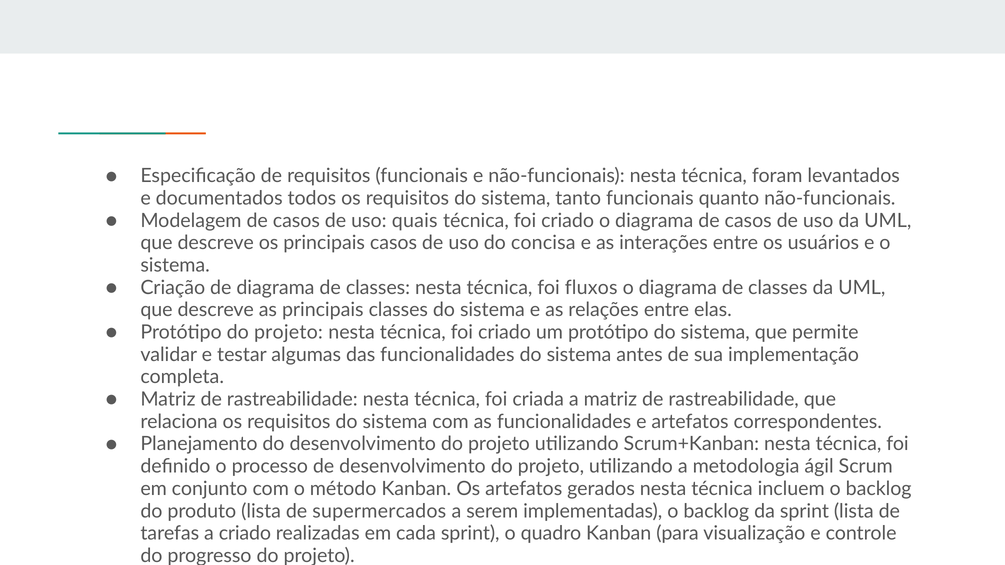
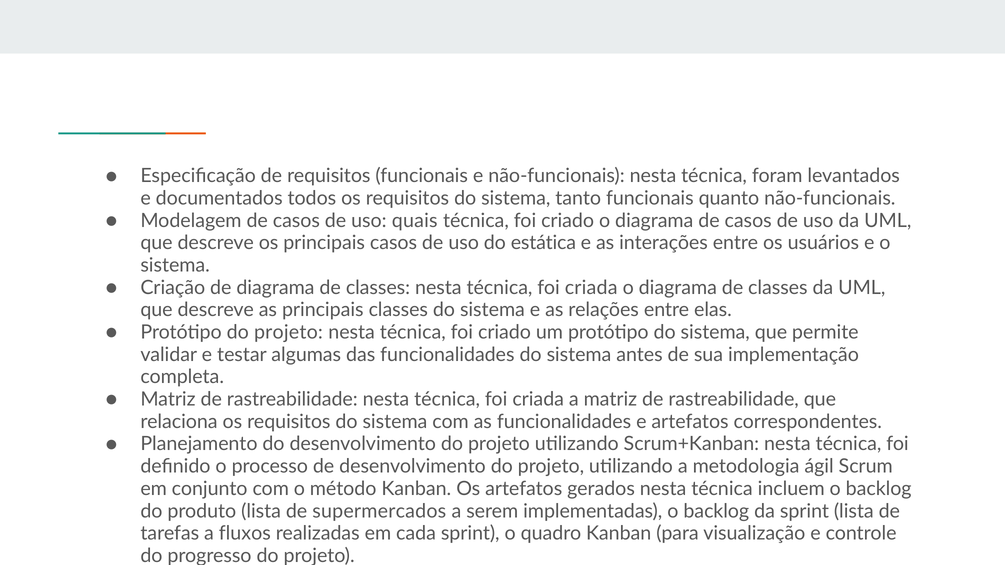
concisa: concisa -> estática
fluxos at (591, 288): fluxos -> criada
a criado: criado -> fluxos
